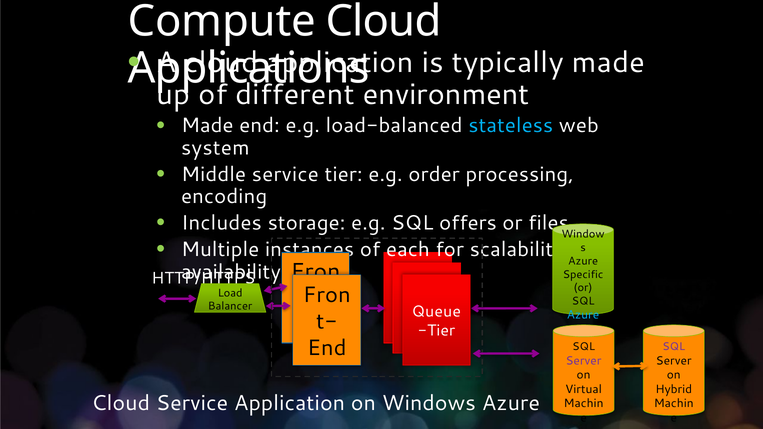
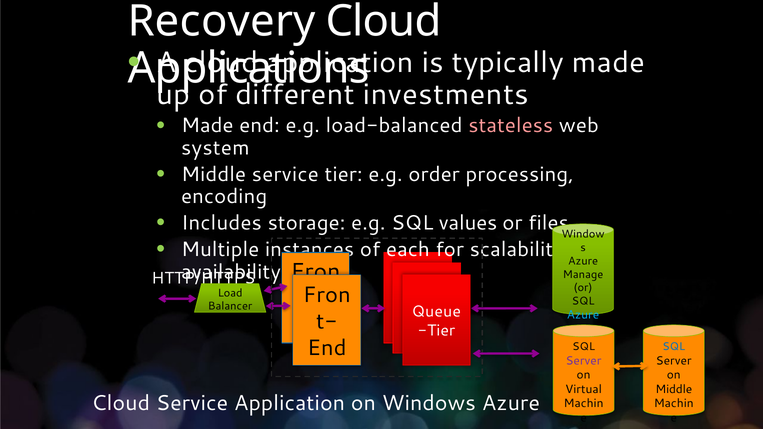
Compute: Compute -> Recovery
environment: environment -> investments
stateless colour: light blue -> pink
offers: offers -> values
Specific: Specific -> Manage
SQL at (674, 347) colour: purple -> blue
Hybrid at (674, 389): Hybrid -> Middle
